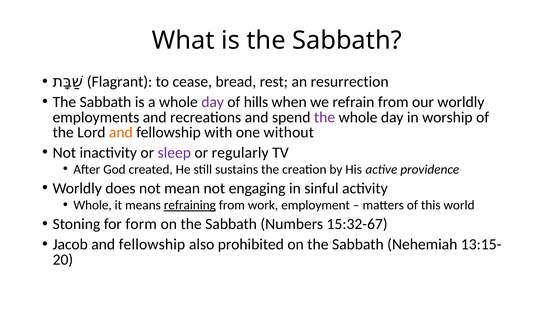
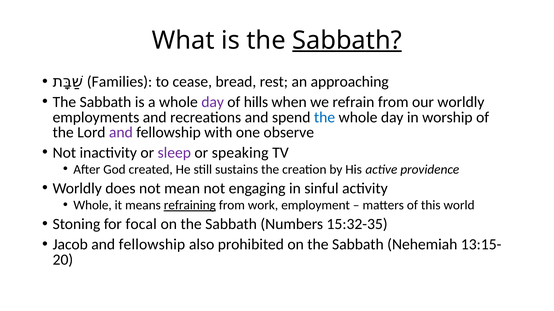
Sabbath at (347, 40) underline: none -> present
Flagrant: Flagrant -> Families
resurrection: resurrection -> approaching
the at (325, 117) colour: purple -> blue
and at (121, 133) colour: orange -> purple
without: without -> observe
regularly: regularly -> speaking
form: form -> focal
15:32-67: 15:32-67 -> 15:32-35
